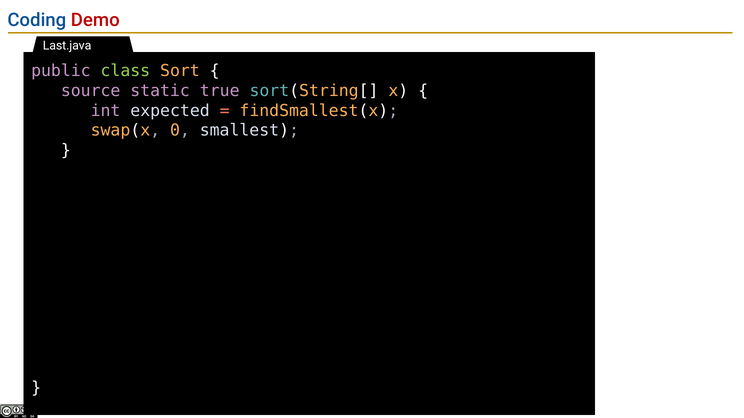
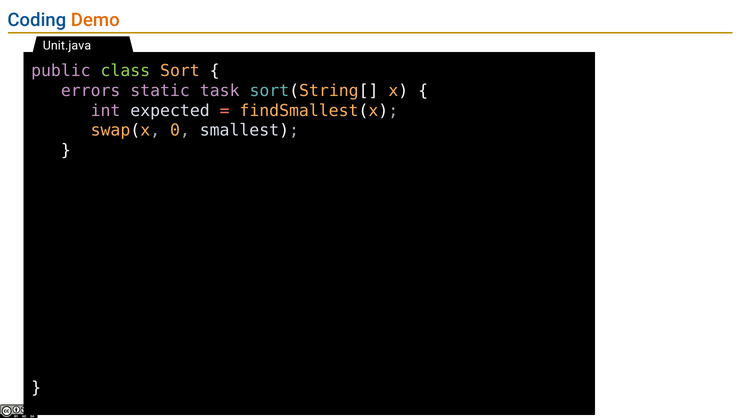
Demo colour: red -> orange
Last.java: Last.java -> Unit.java
source: source -> errors
true: true -> task
